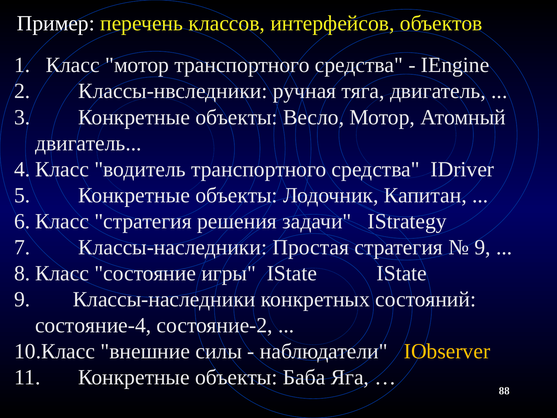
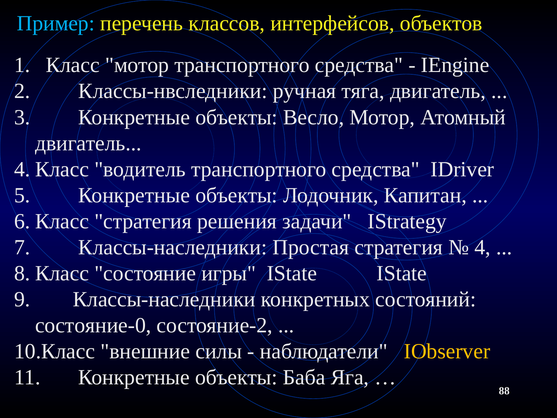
Пример colour: white -> light blue
9 at (483, 247): 9 -> 4
состояние-4: состояние-4 -> состояние-0
